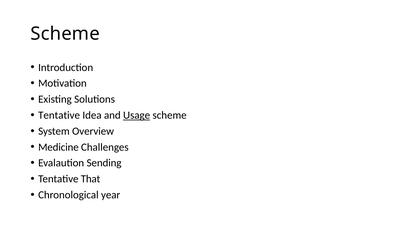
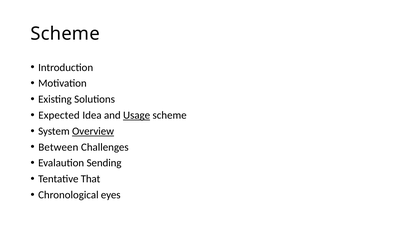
Tentative at (59, 115): Tentative -> Expected
Overview underline: none -> present
Medicine: Medicine -> Between
year: year -> eyes
